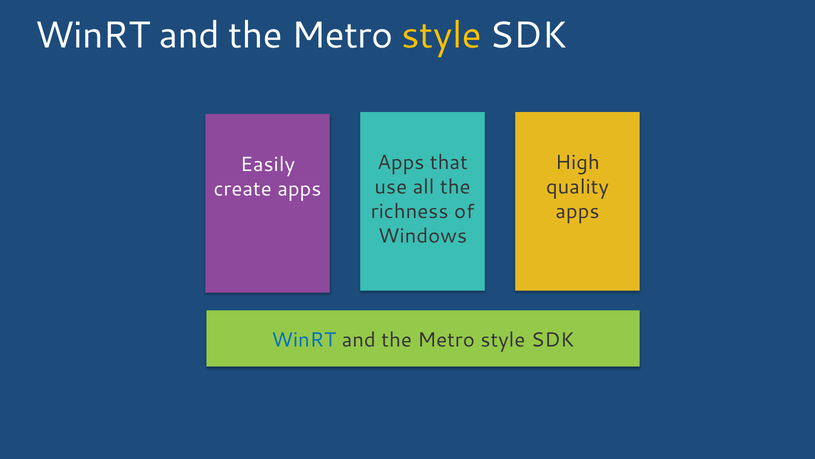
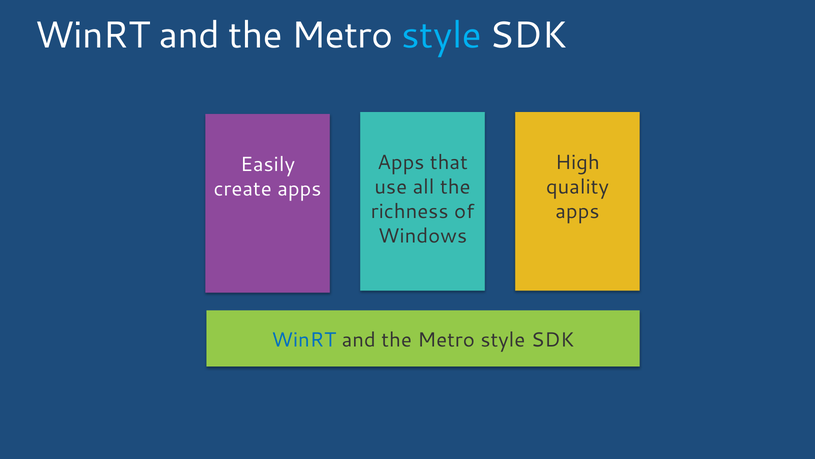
style at (442, 35) colour: yellow -> light blue
